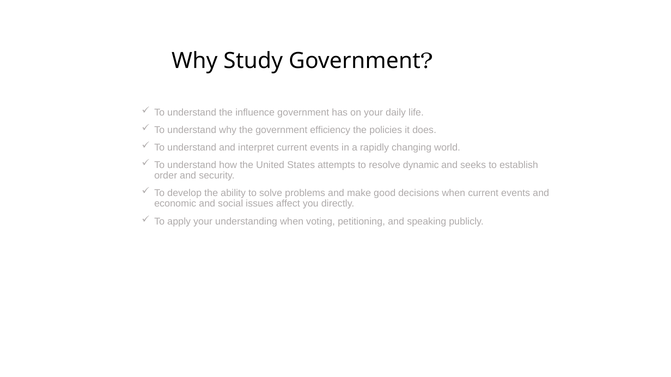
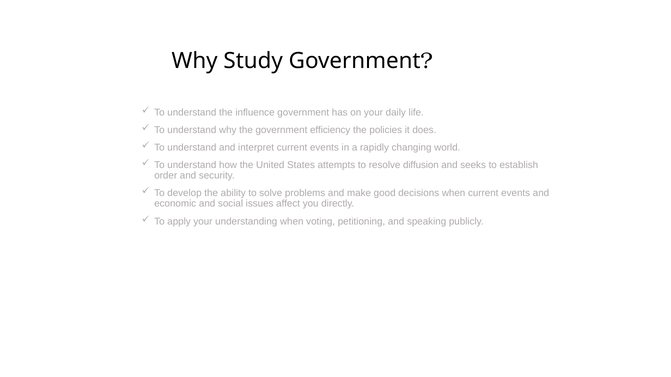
dynamic: dynamic -> diffusion
